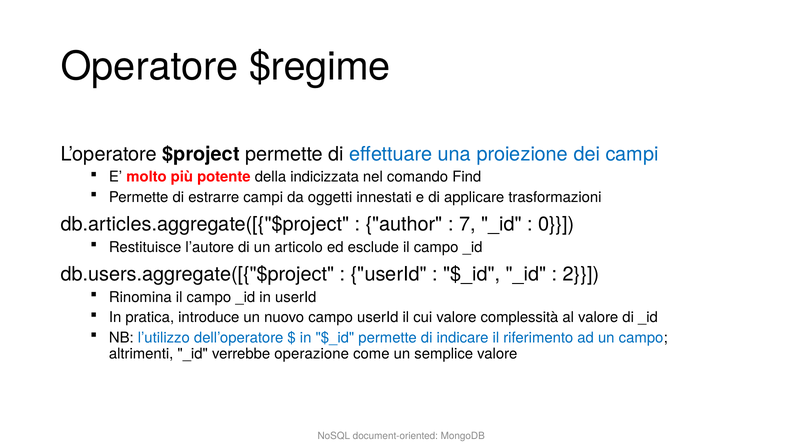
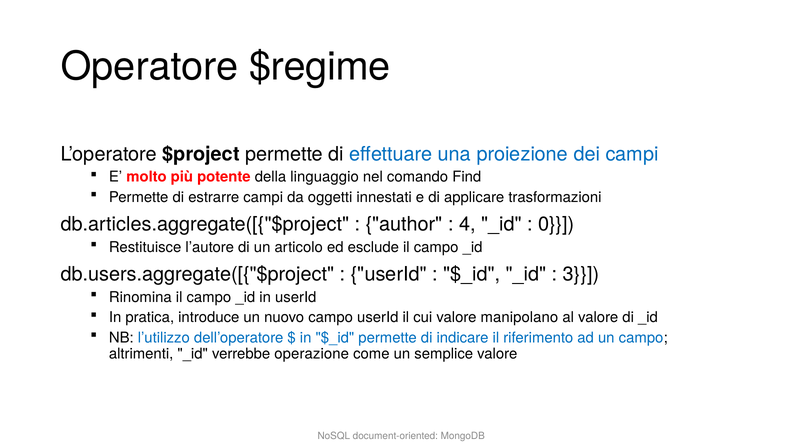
indicizzata: indicizzata -> linguaggio
7: 7 -> 4
2: 2 -> 3
complessità: complessità -> manipolano
